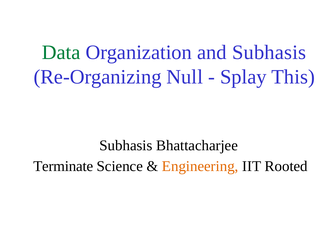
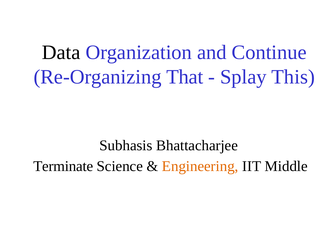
Data colour: green -> black
and Subhasis: Subhasis -> Continue
Null: Null -> That
Rooted: Rooted -> Middle
